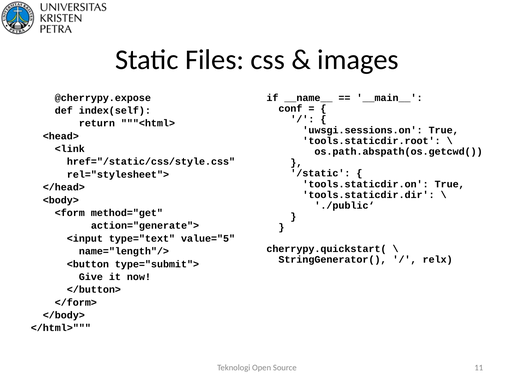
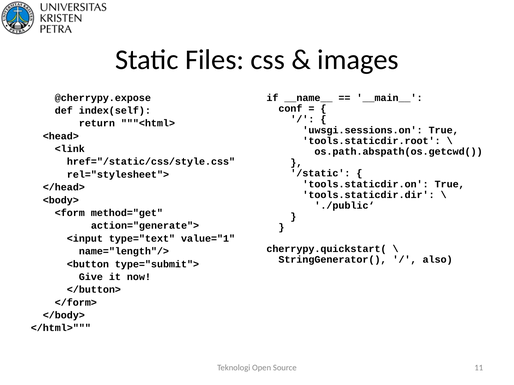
value="5: value="5 -> value="1
relx: relx -> also
